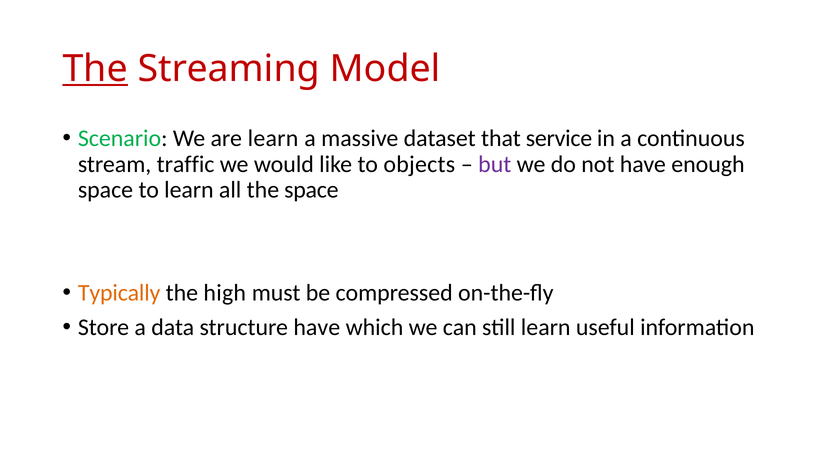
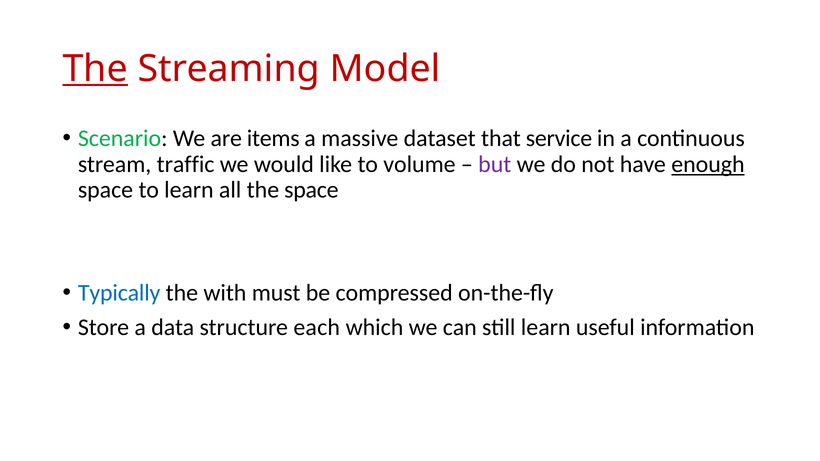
are learn: learn -> items
objects: objects -> volume
enough underline: none -> present
Typically colour: orange -> blue
high: high -> with
structure have: have -> each
